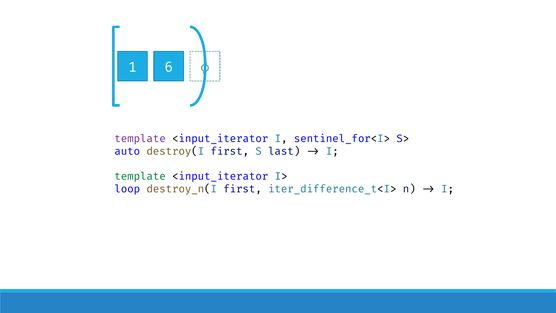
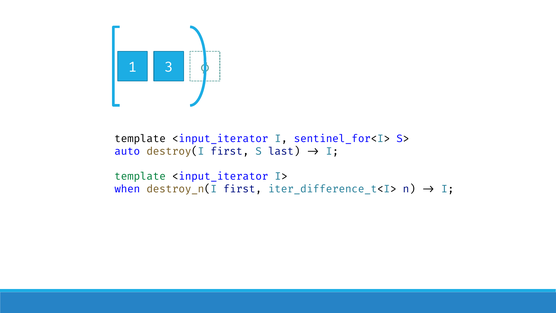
6: 6 -> 3
template at (140, 139) colour: purple -> black
loop: loop -> when
